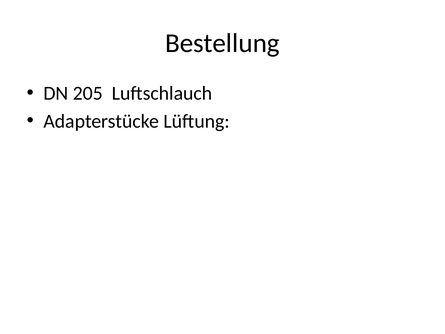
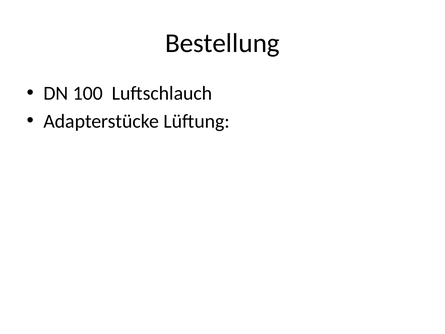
205: 205 -> 100
